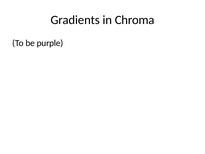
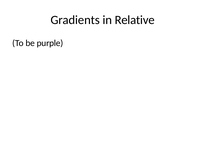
Chroma: Chroma -> Relative
